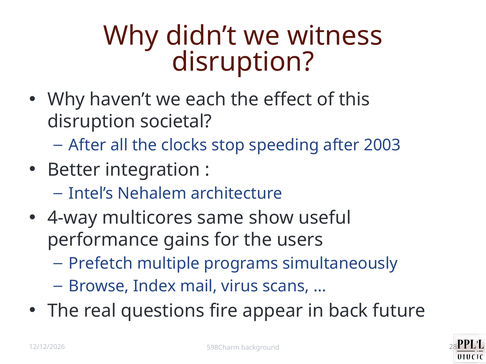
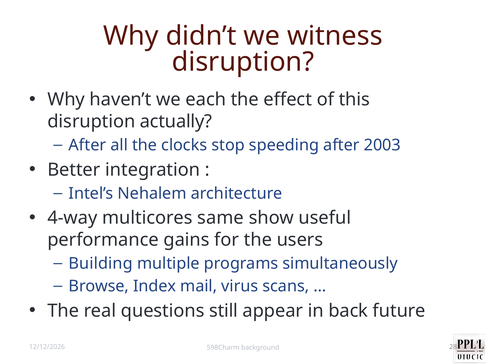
societal: societal -> actually
Prefetch: Prefetch -> Building
fire: fire -> still
